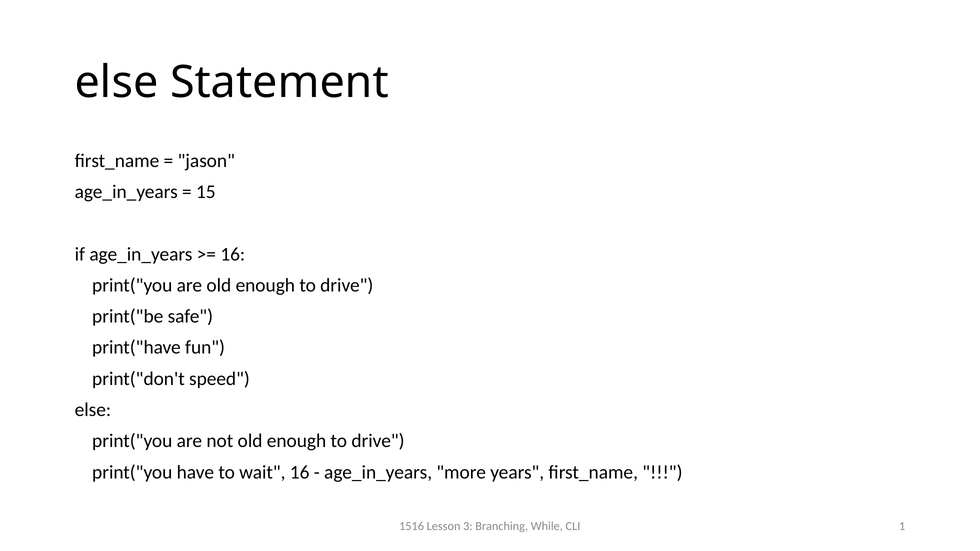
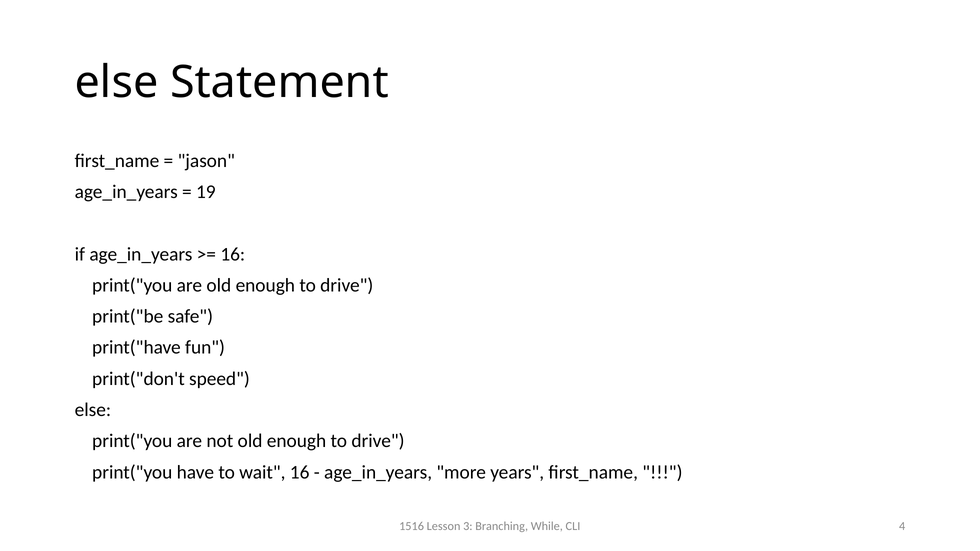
15: 15 -> 19
1: 1 -> 4
